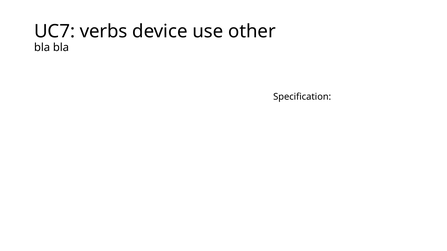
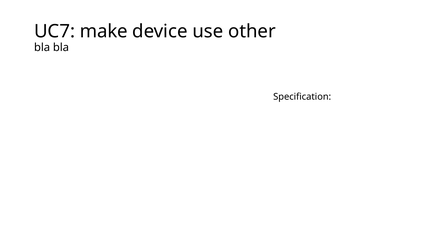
verbs: verbs -> make
